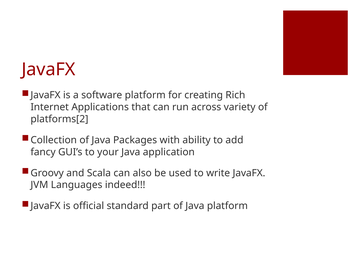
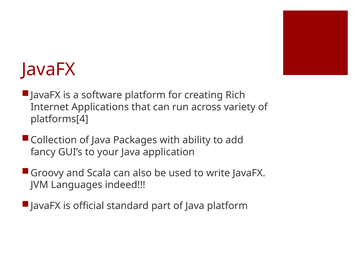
platforms[2: platforms[2 -> platforms[4
